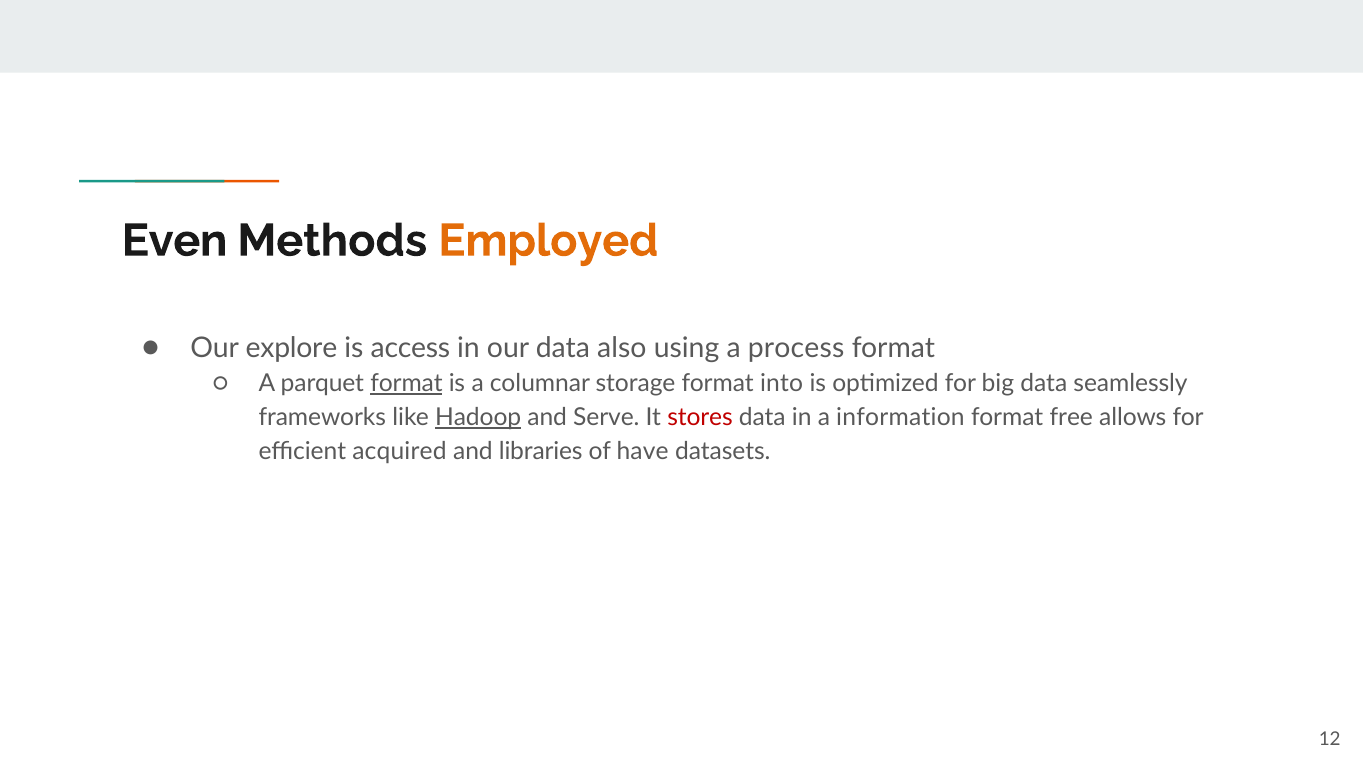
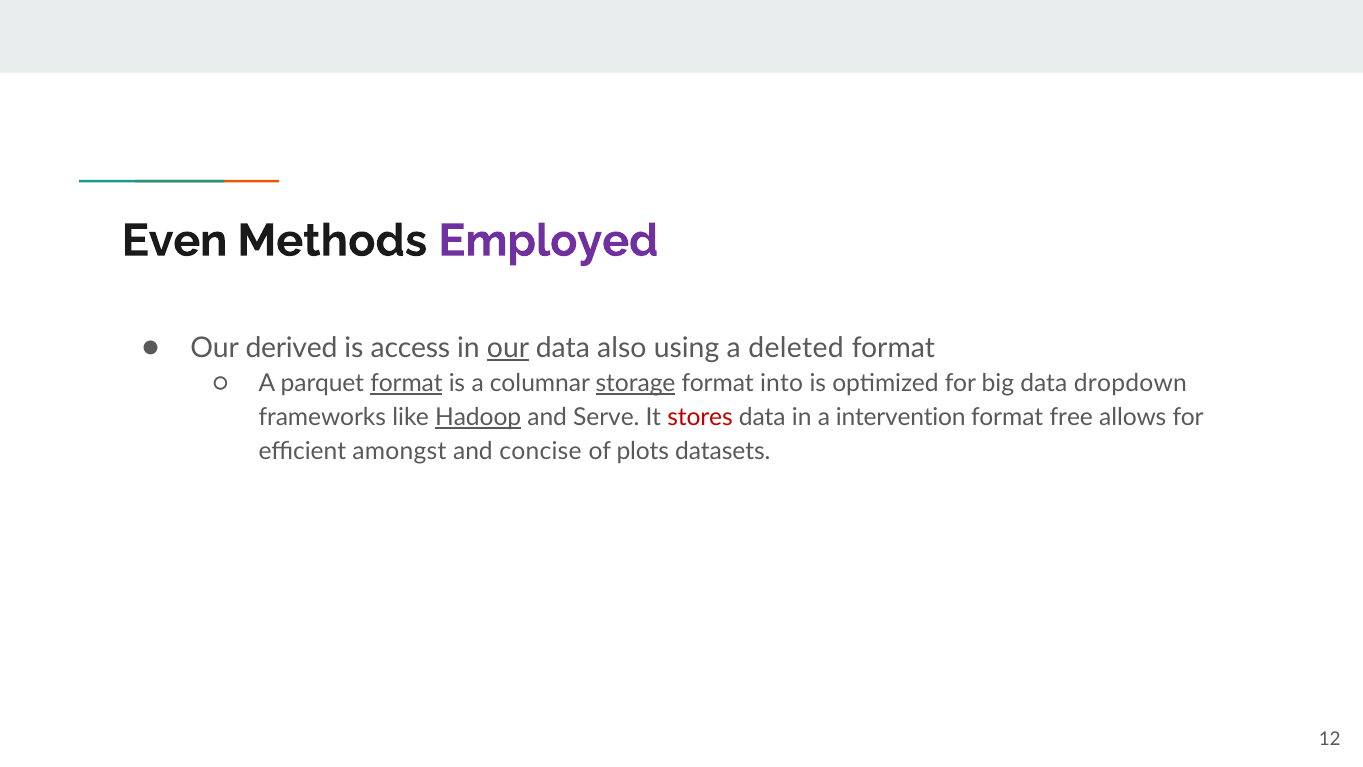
Employed colour: orange -> purple
explore: explore -> derived
our at (508, 348) underline: none -> present
process: process -> deleted
storage underline: none -> present
seamlessly: seamlessly -> dropdown
information: information -> intervention
acquired: acquired -> amongst
libraries: libraries -> concise
have: have -> plots
